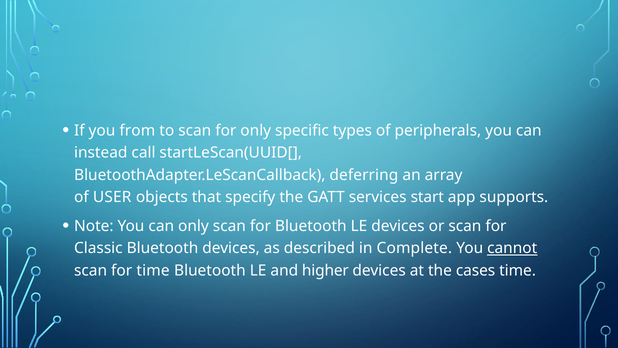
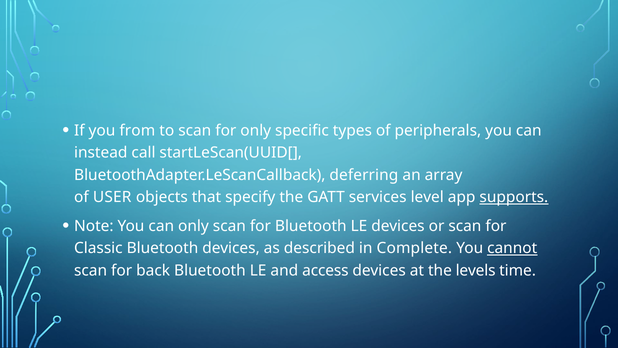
start: start -> level
supports underline: none -> present
for time: time -> back
higher: higher -> access
cases: cases -> levels
